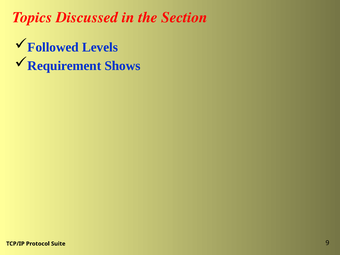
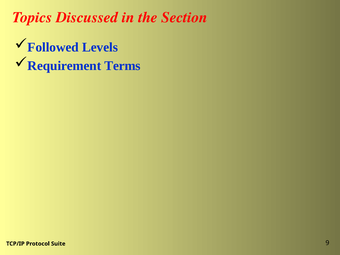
Shows: Shows -> Terms
